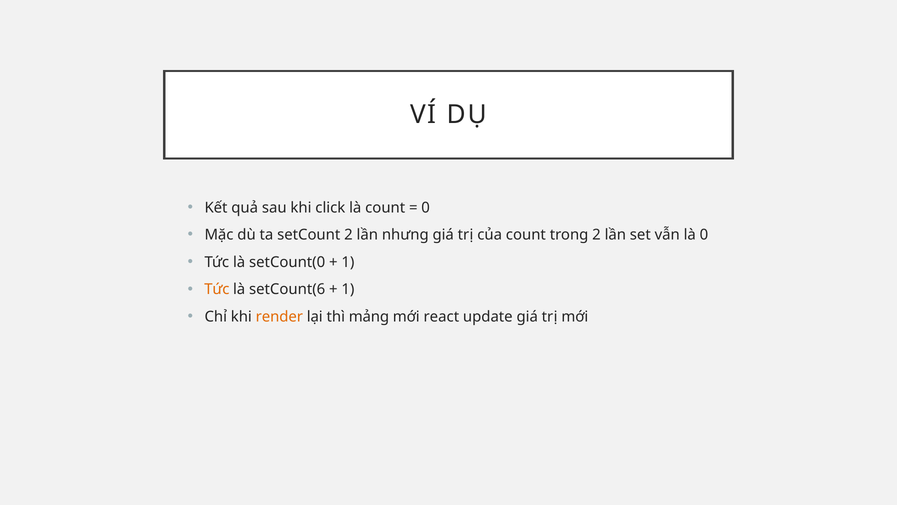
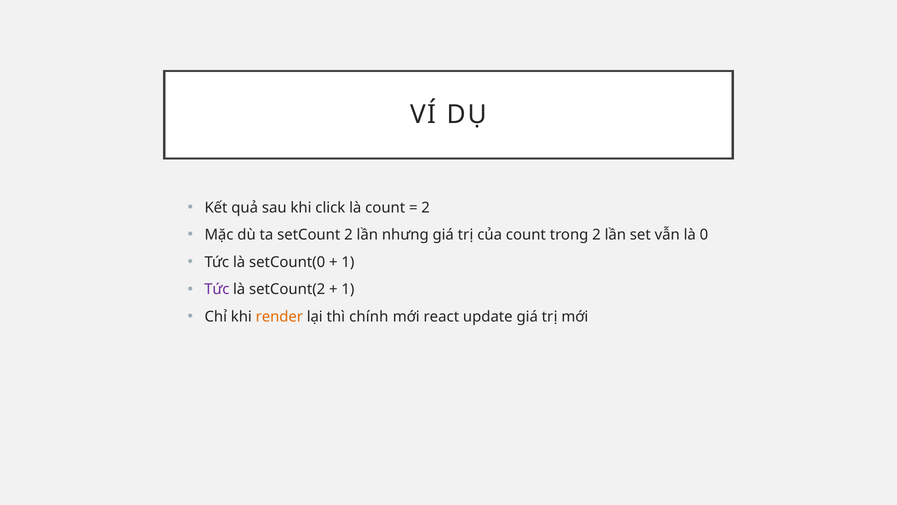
0 at (426, 207): 0 -> 2
Tức at (217, 289) colour: orange -> purple
setCount(6: setCount(6 -> setCount(2
mảng: mảng -> chính
